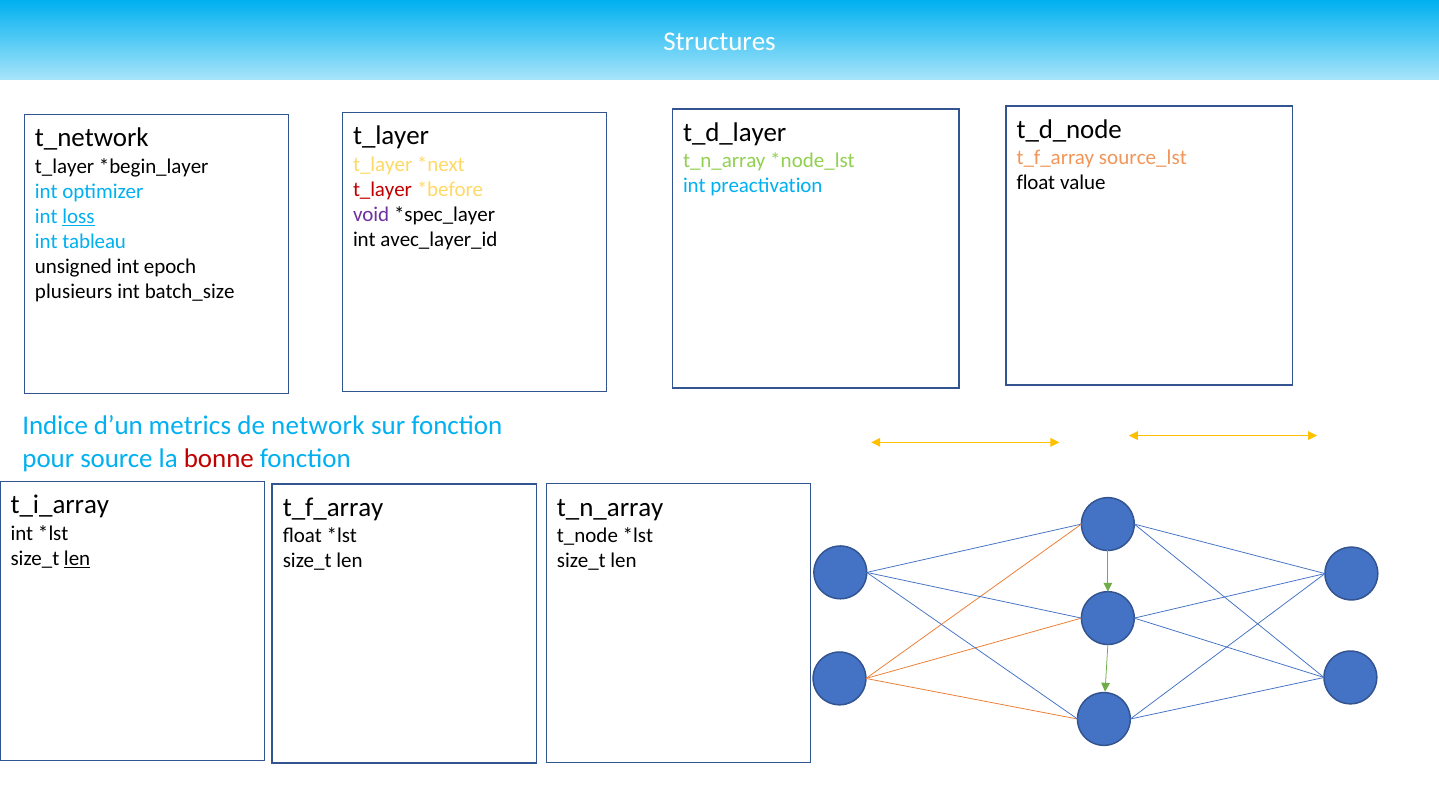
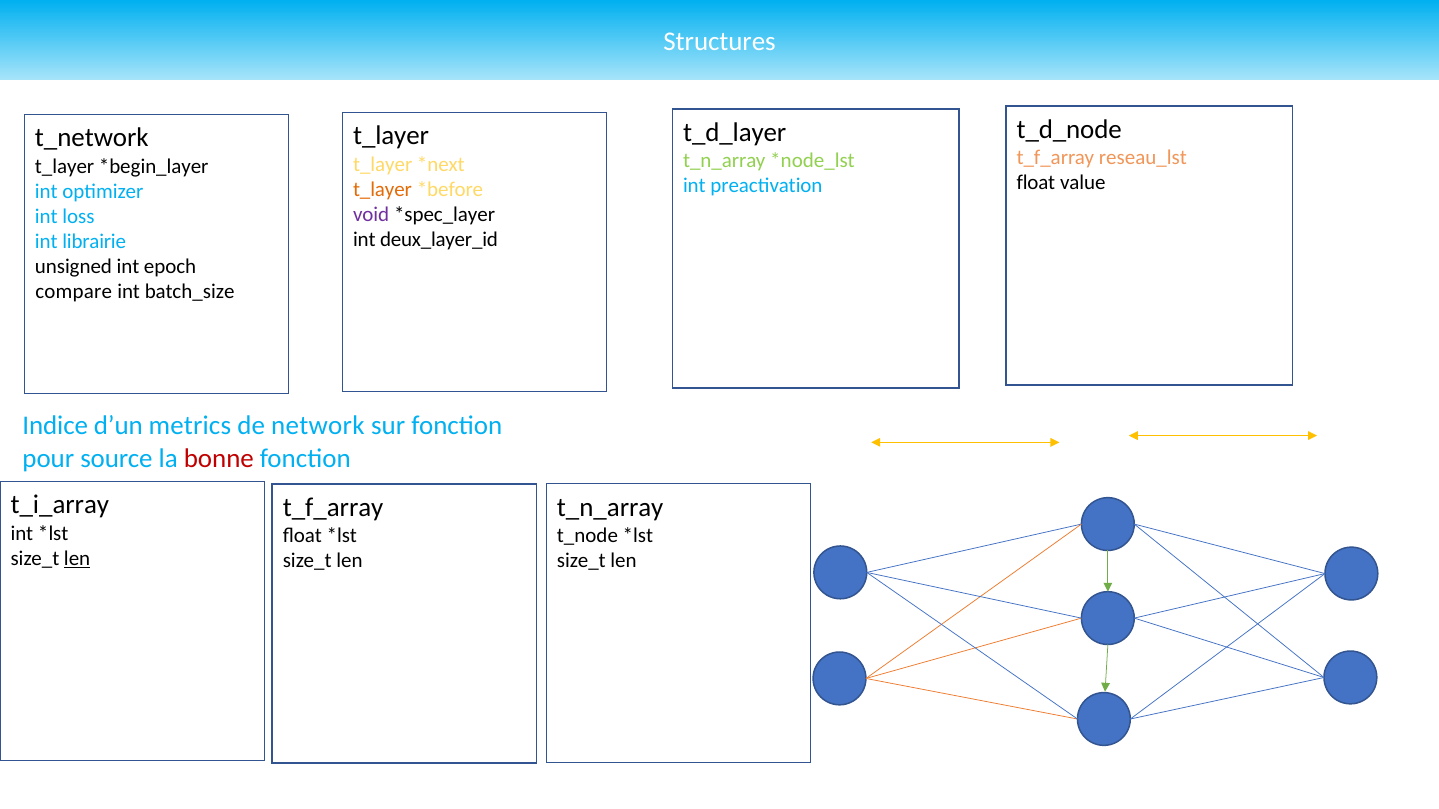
source_lst: source_lst -> reseau_lst
t_layer at (382, 190) colour: red -> orange
loss underline: present -> none
avec_layer_id: avec_layer_id -> deux_layer_id
tableau: tableau -> librairie
plusieurs: plusieurs -> compare
